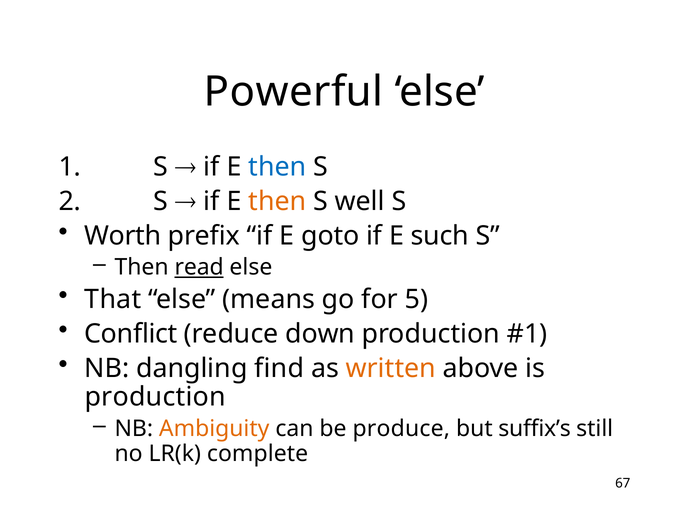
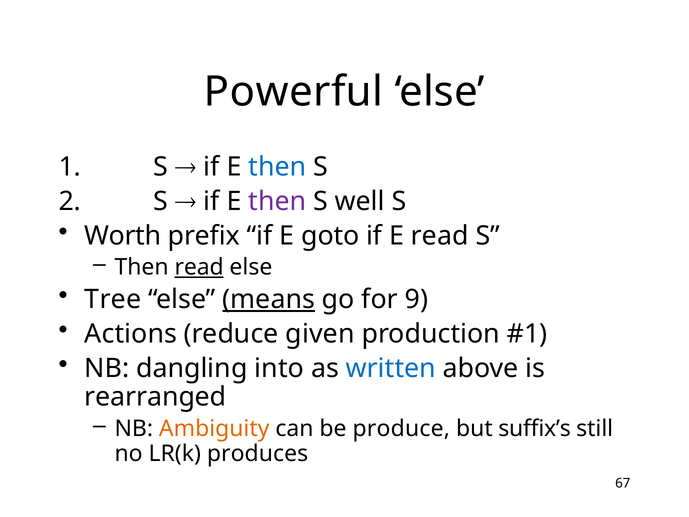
then at (277, 201) colour: orange -> purple
E such: such -> read
That: That -> Tree
means underline: none -> present
5: 5 -> 9
Conflict: Conflict -> Actions
down: down -> given
find: find -> into
written colour: orange -> blue
production at (155, 397): production -> rearranged
complete: complete -> produces
